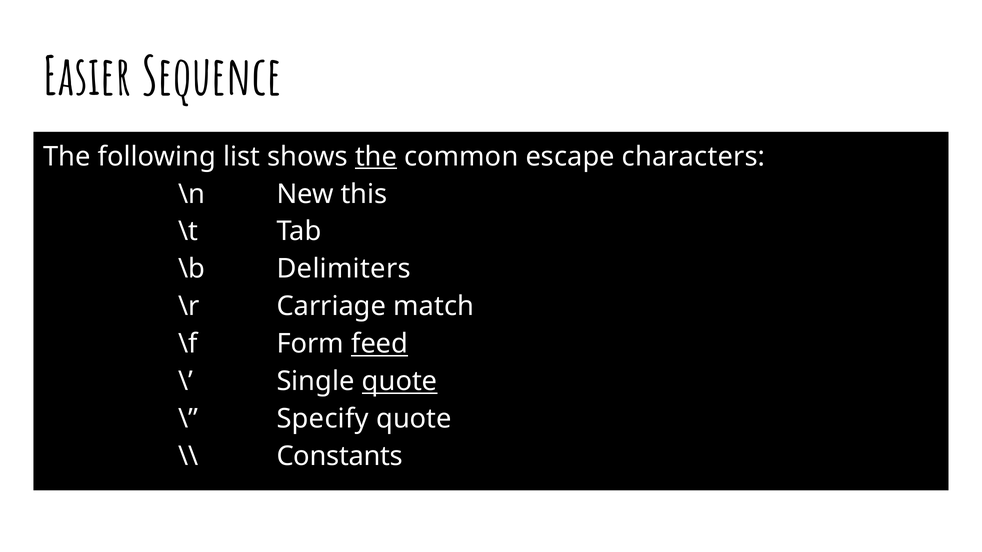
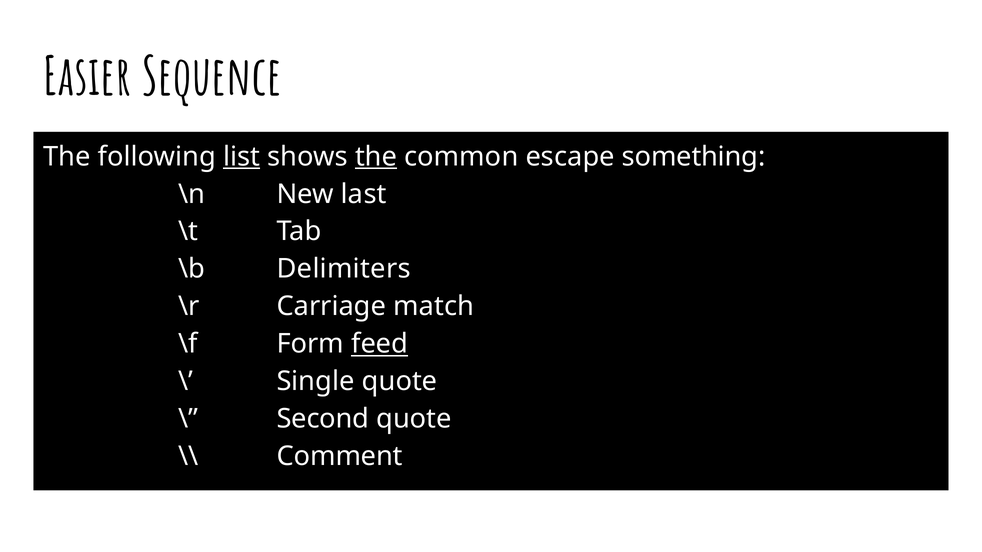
list underline: none -> present
characters: characters -> something
this: this -> last
quote at (400, 382) underline: present -> none
Specify: Specify -> Second
Constants: Constants -> Comment
